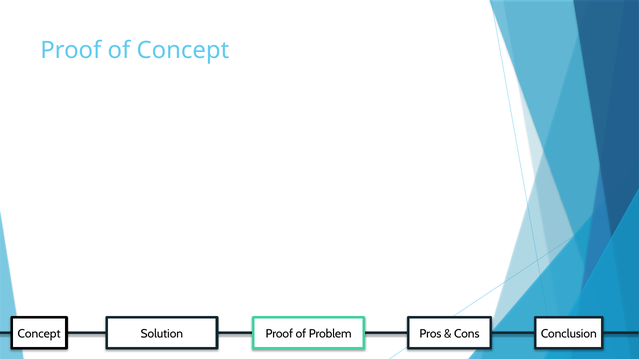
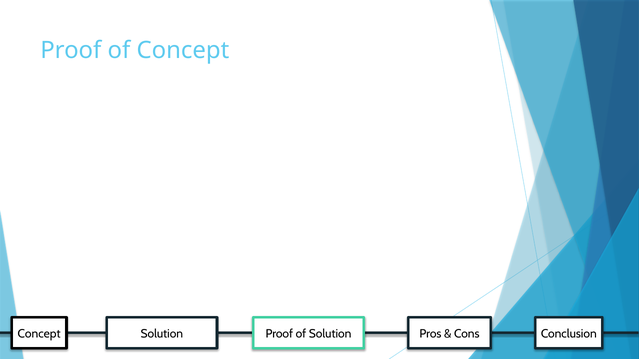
of Problem: Problem -> Solution
